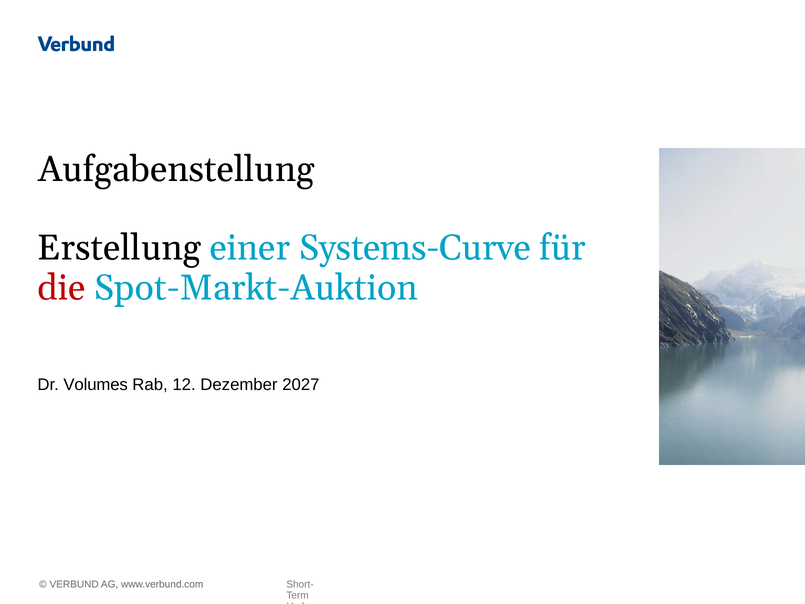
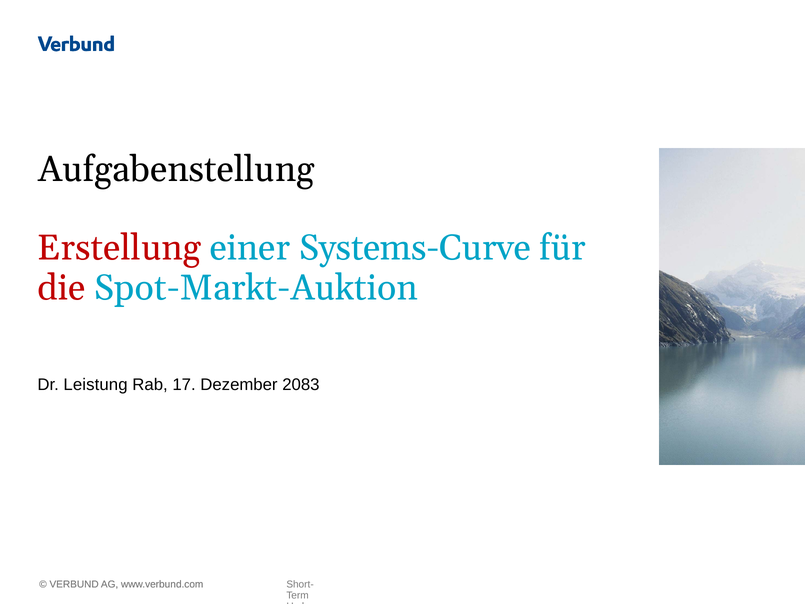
Erstellung colour: black -> red
Volumes: Volumes -> Leistung
12: 12 -> 17
2027: 2027 -> 2083
